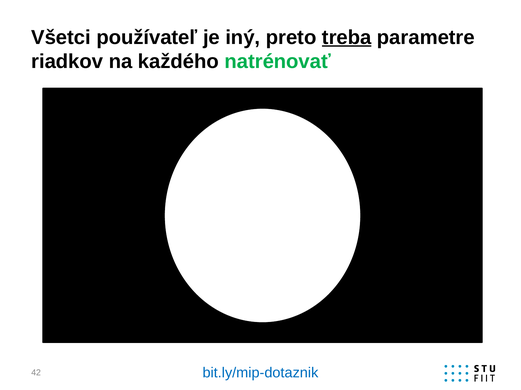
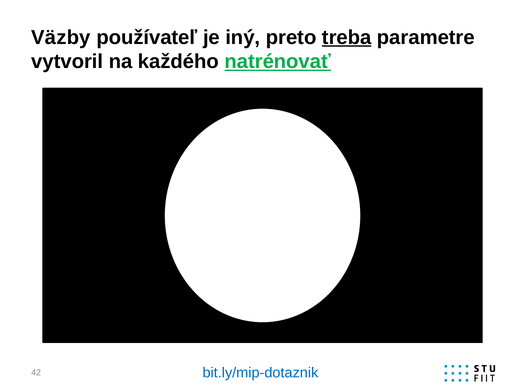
Všetci: Všetci -> Väzby
riadkov: riadkov -> vytvoril
natrénovať underline: none -> present
